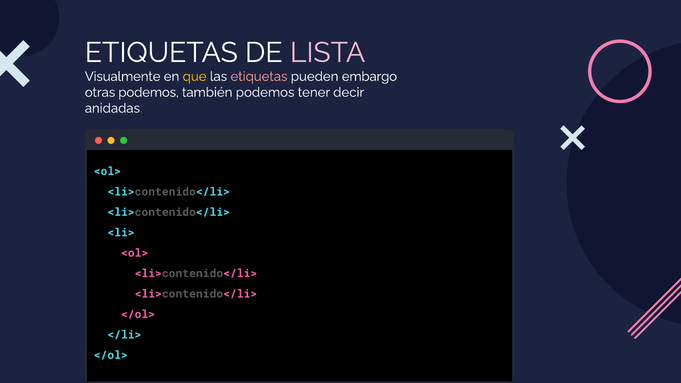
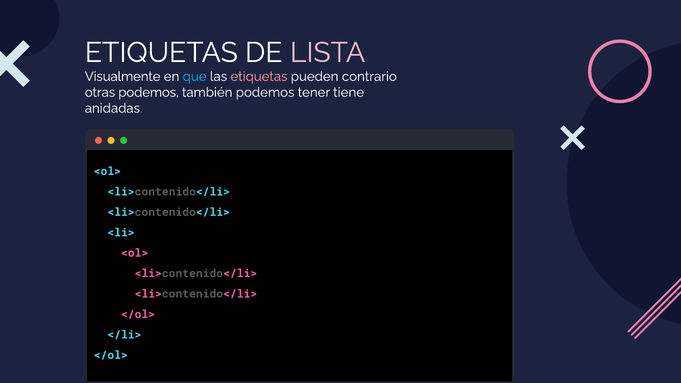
que colour: yellow -> light blue
embargo: embargo -> contrario
decir: decir -> tiene
